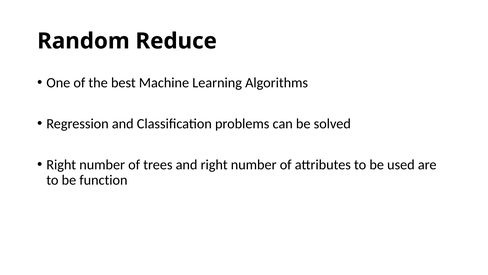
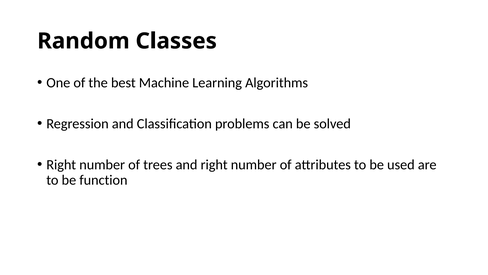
Reduce: Reduce -> Classes
